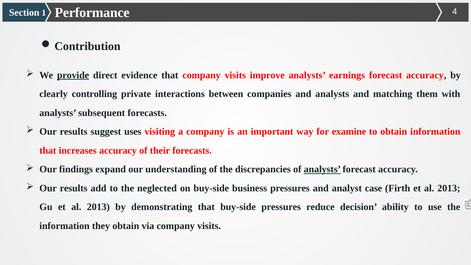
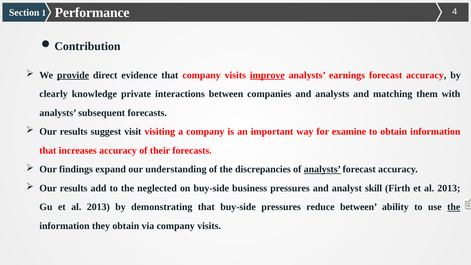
improve underline: none -> present
controlling: controlling -> knowledge
uses: uses -> visit
case: case -> skill
reduce decision: decision -> between
the at (454, 207) underline: none -> present
